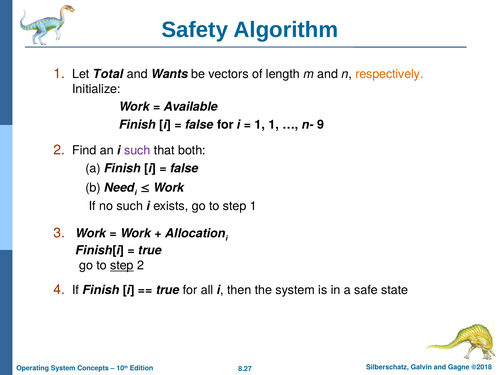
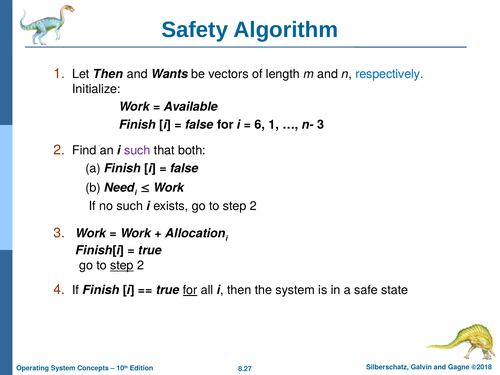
Let Total: Total -> Then
respectively colour: orange -> blue
1 at (260, 125): 1 -> 6
n- 9: 9 -> 3
1 at (253, 206): 1 -> 2
for at (190, 290) underline: none -> present
